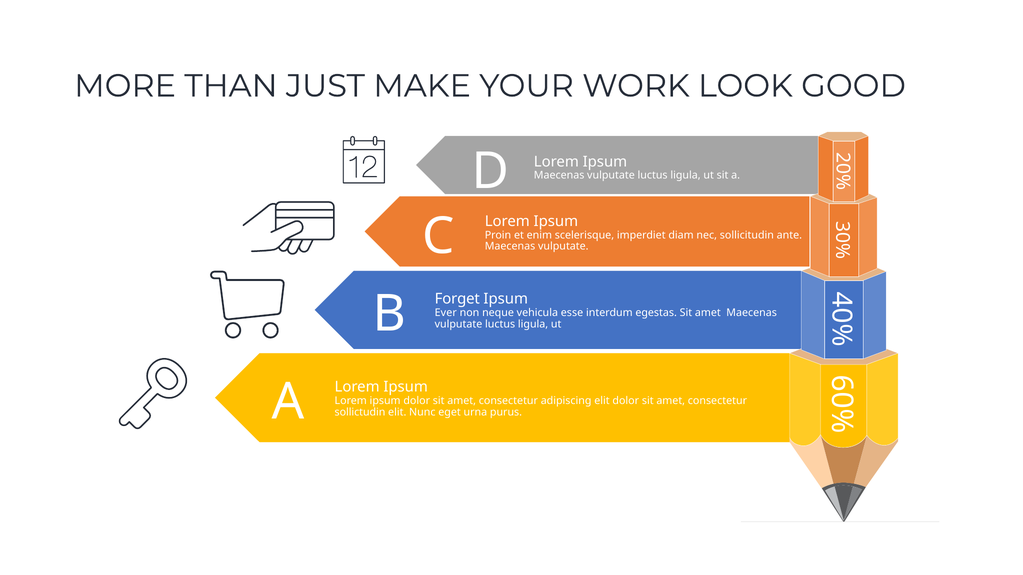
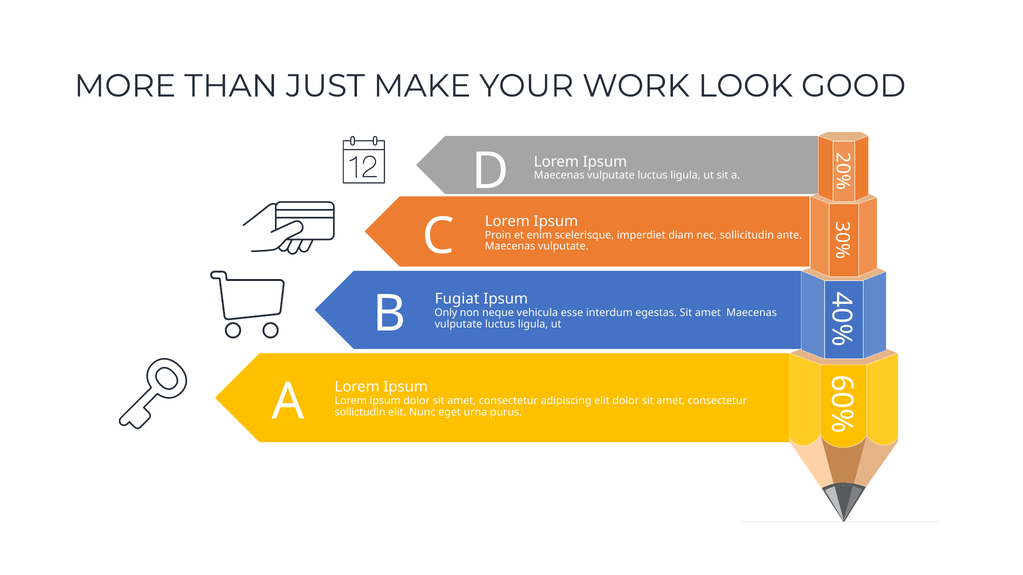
Forget: Forget -> Fugiat
Ever: Ever -> Only
